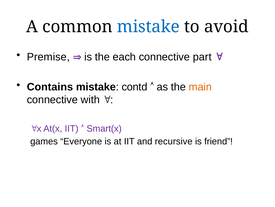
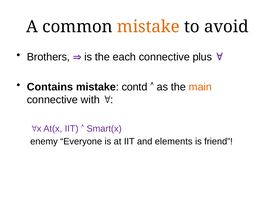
mistake at (148, 27) colour: blue -> orange
Premise: Premise -> Brothers
part: part -> plus
games: games -> enemy
recursive: recursive -> elements
